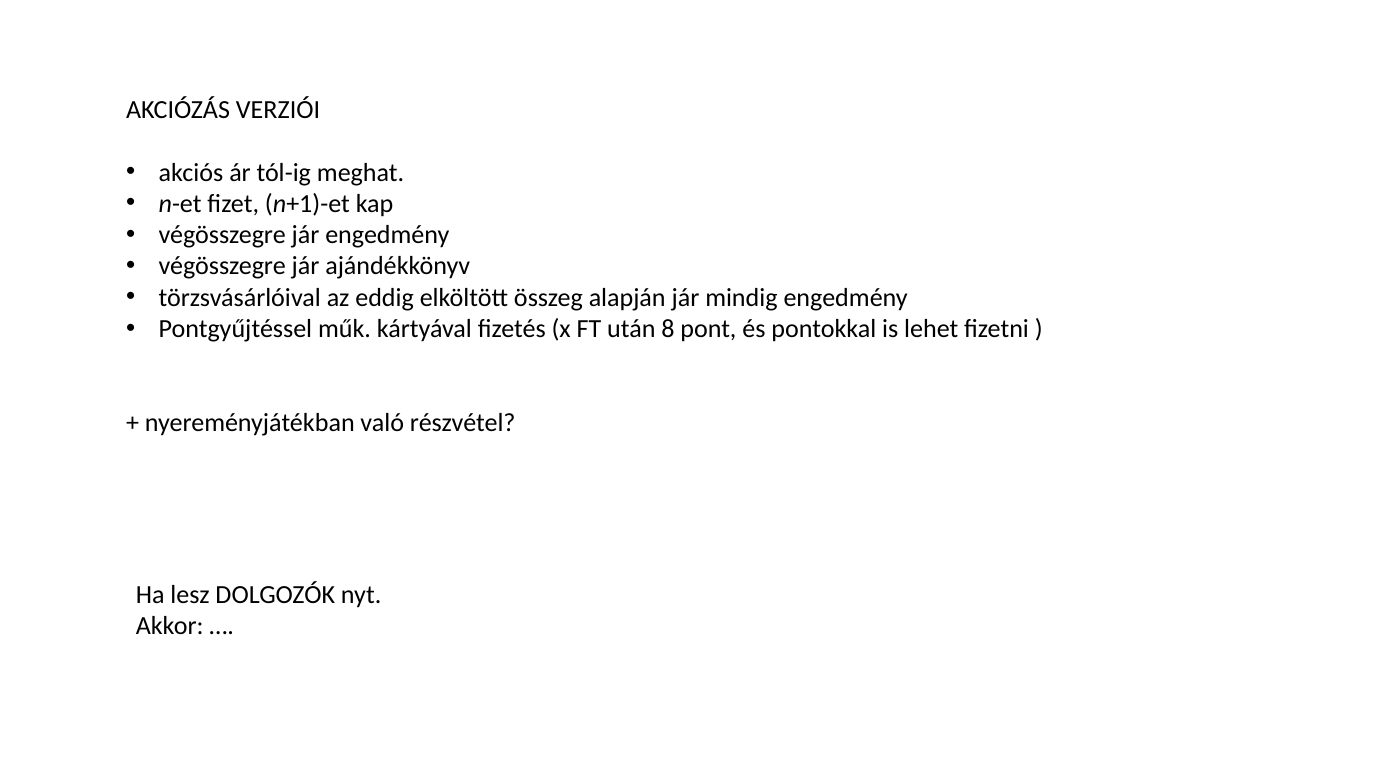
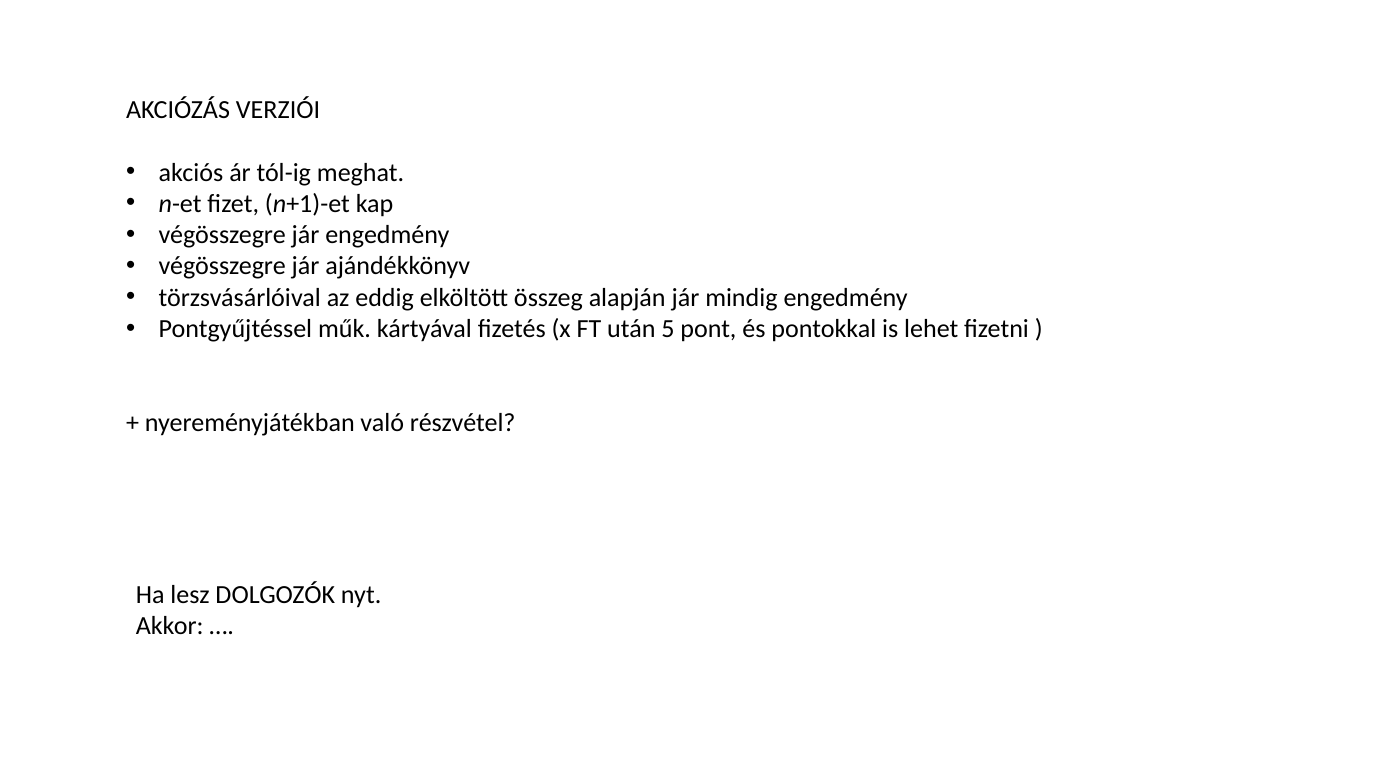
8: 8 -> 5
